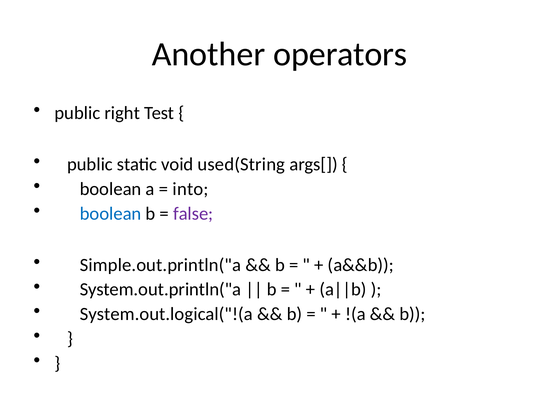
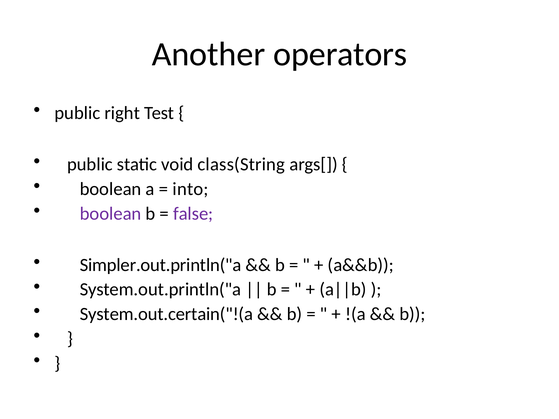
used(String: used(String -> class(String
boolean at (111, 214) colour: blue -> purple
Simple.out.println("a: Simple.out.println("a -> Simpler.out.println("a
System.out.logical("!(a: System.out.logical("!(a -> System.out.certain("!(a
